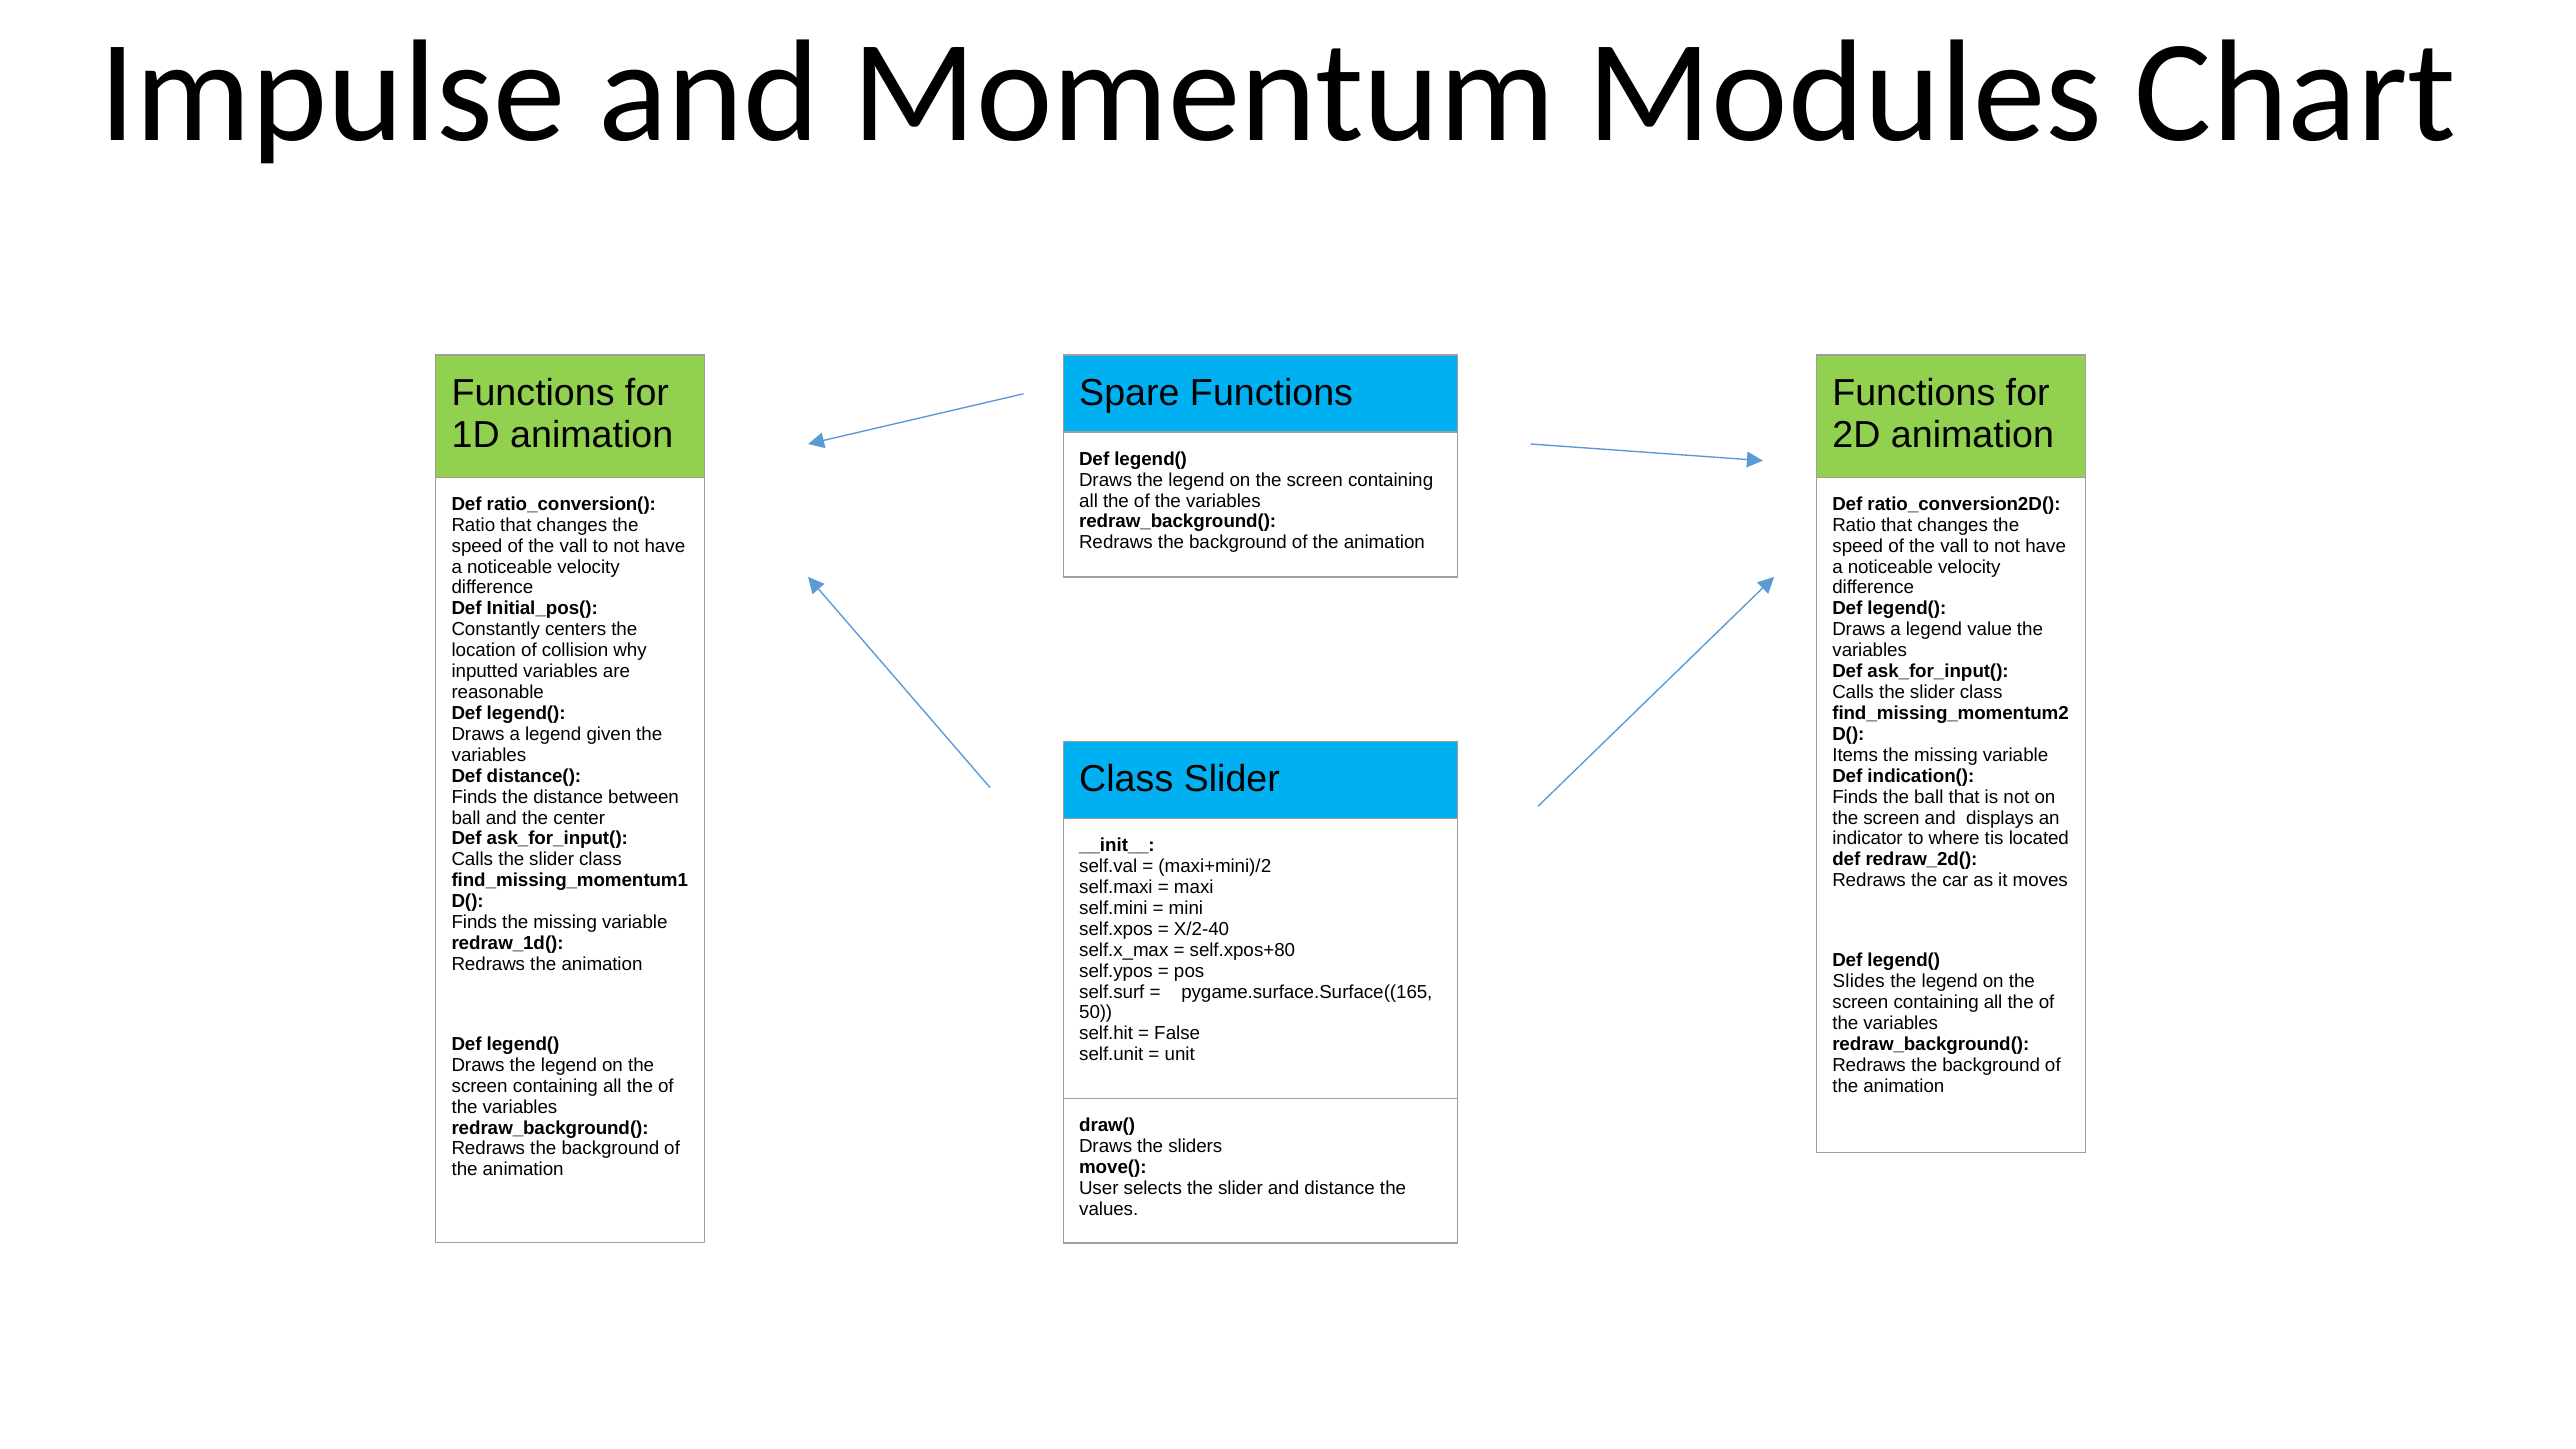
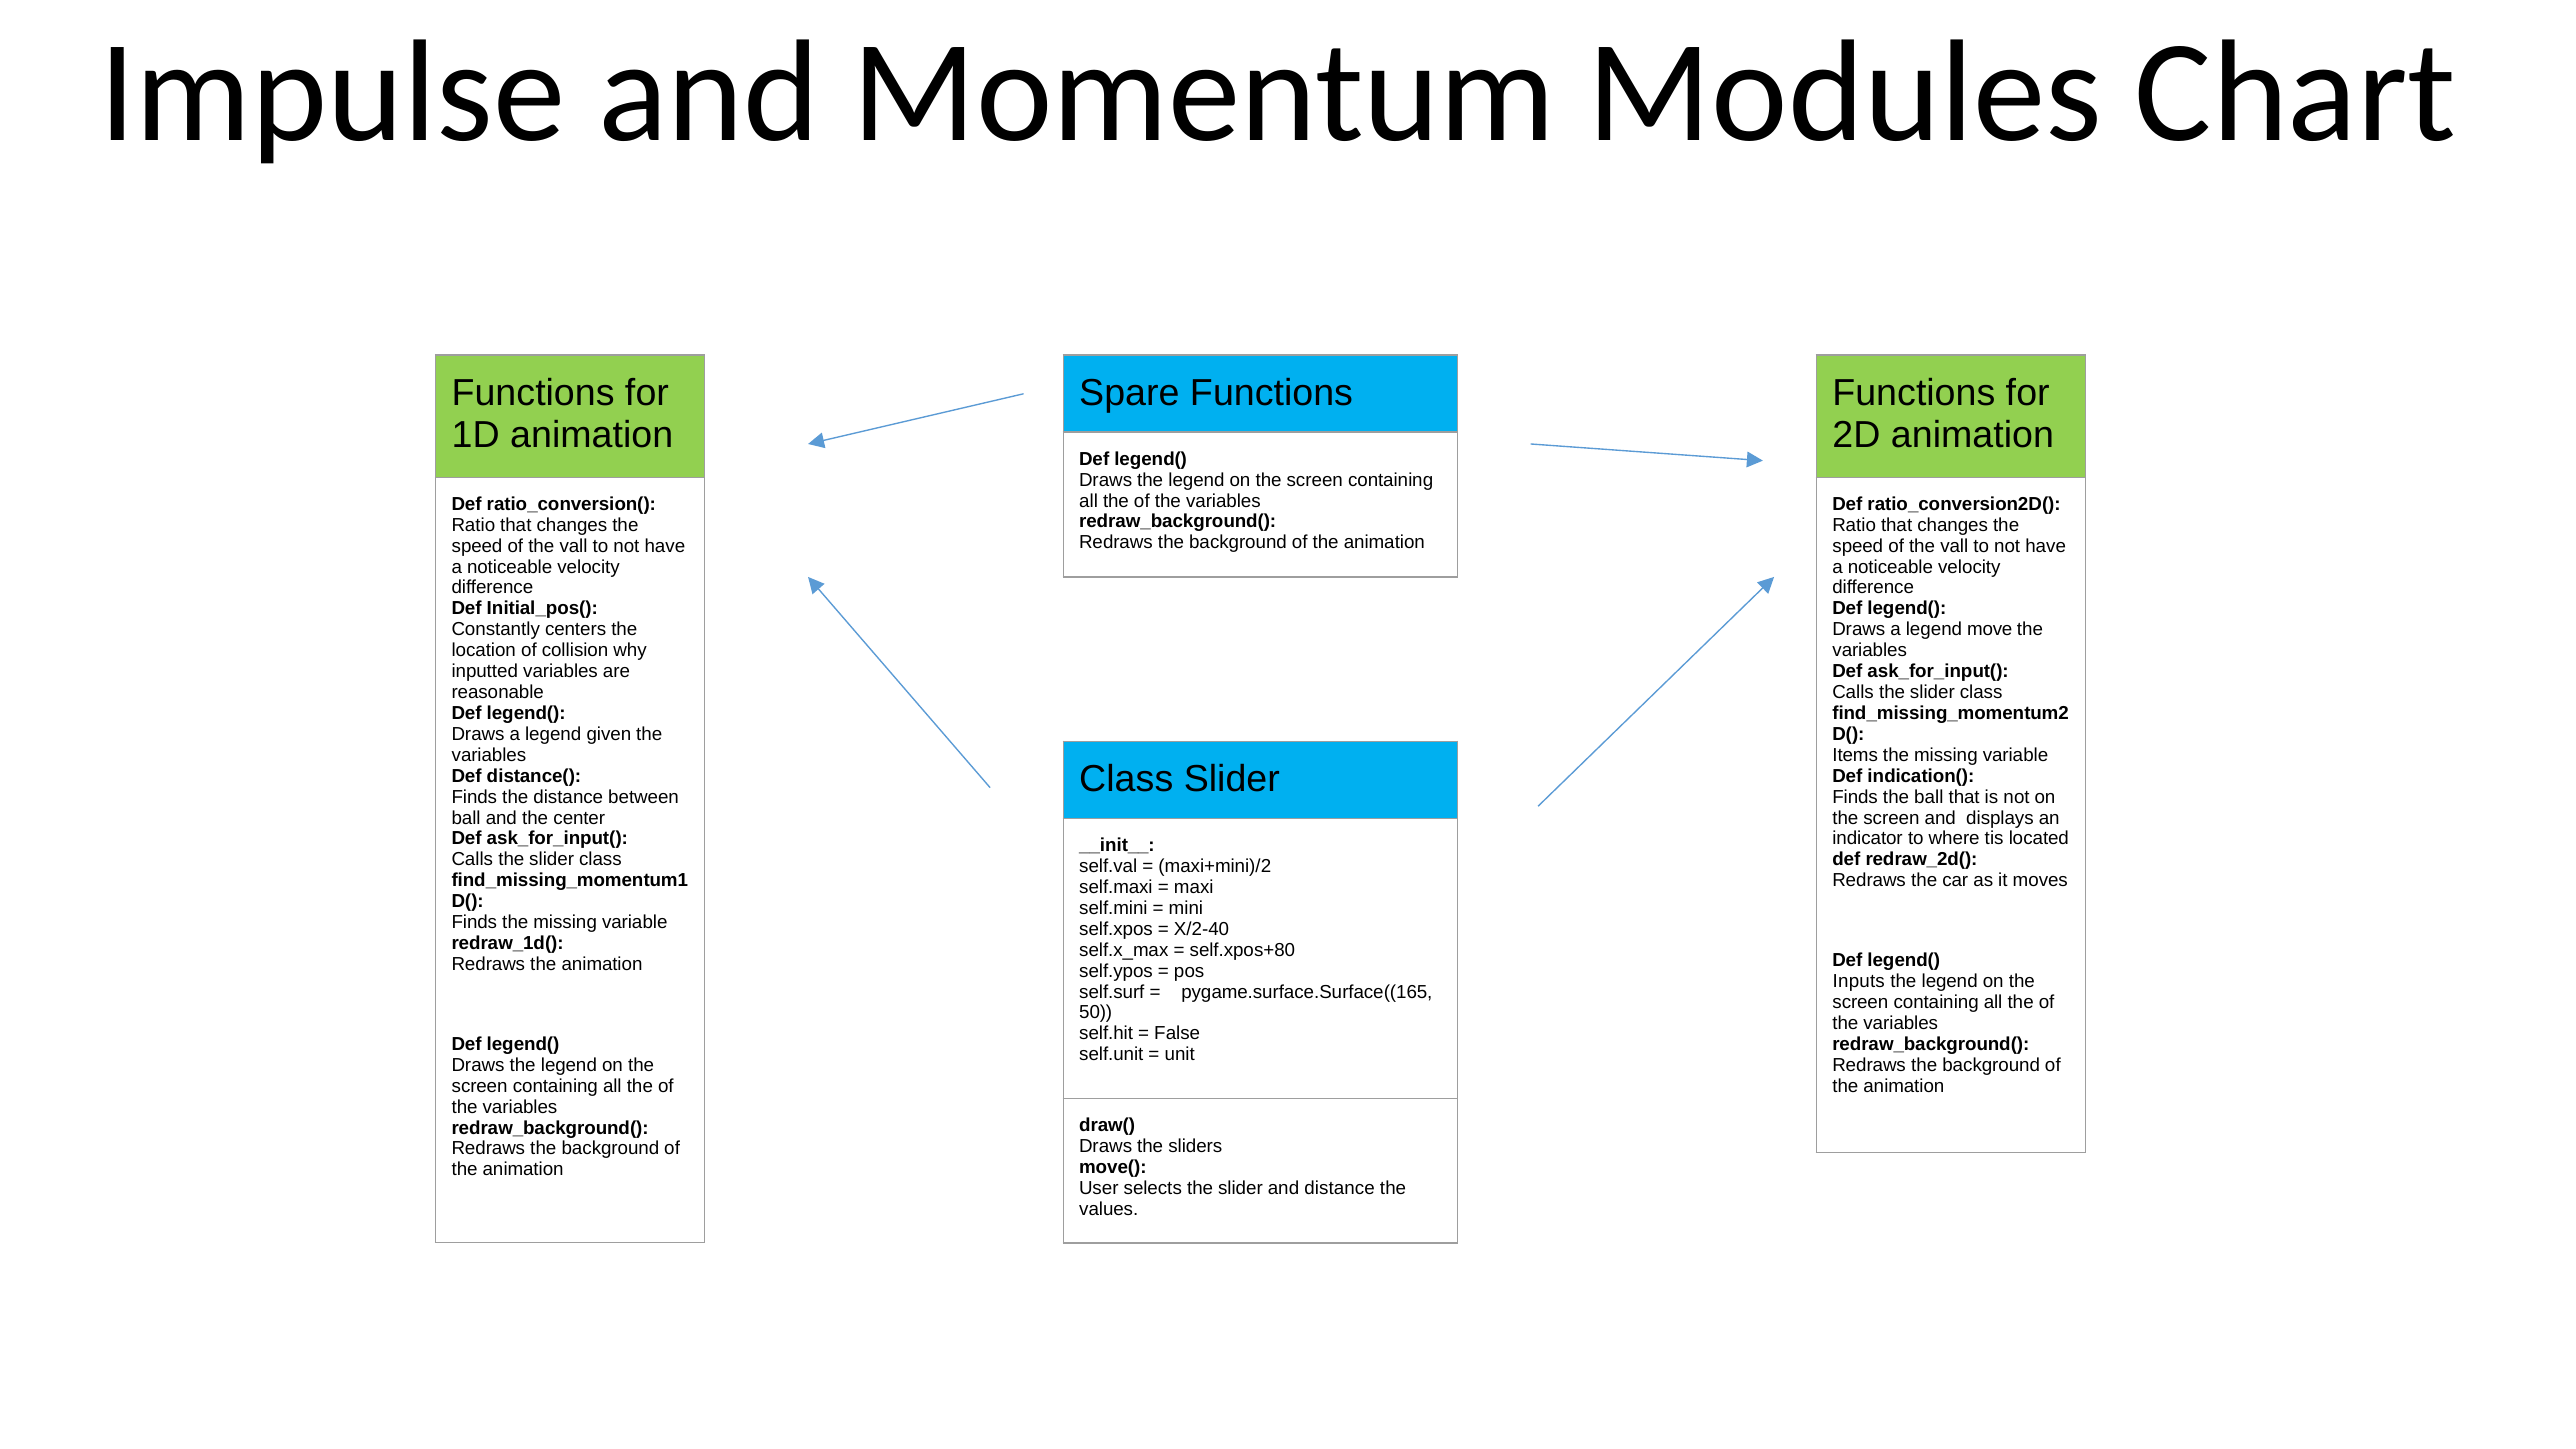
value: value -> move
Slides: Slides -> Inputs
